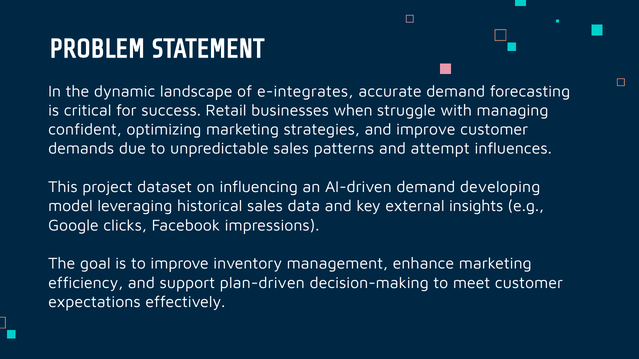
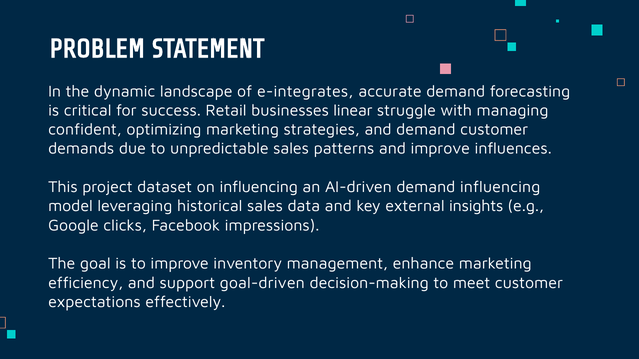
when: when -> linear
and improve: improve -> demand
and attempt: attempt -> improve
demand developing: developing -> influencing
plan-driven: plan-driven -> goal-driven
